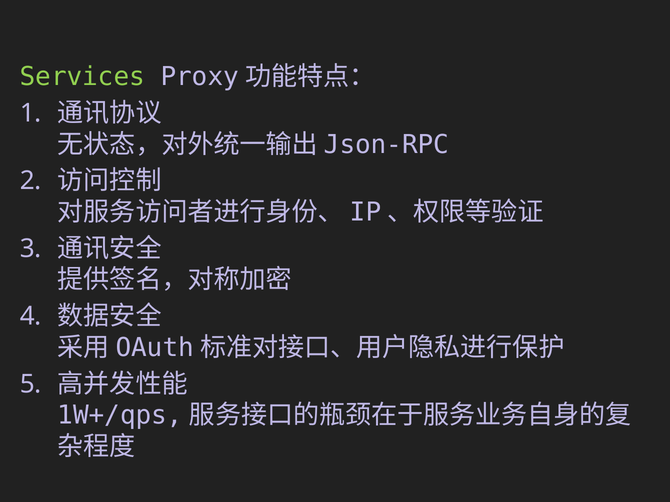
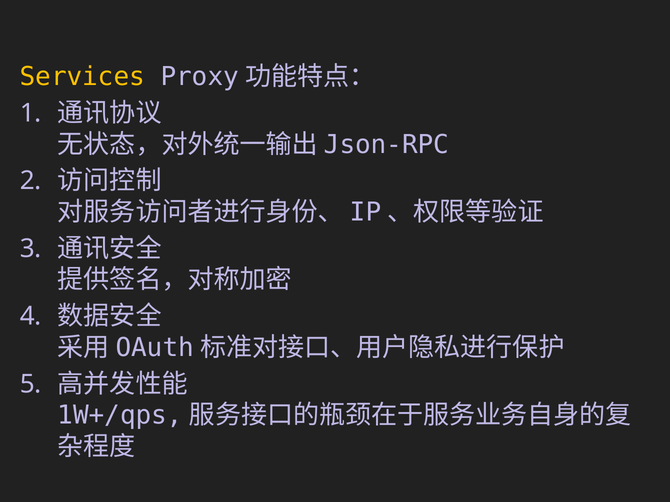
Services colour: light green -> yellow
